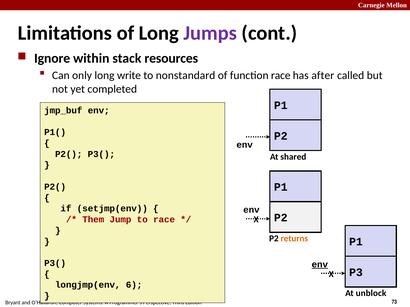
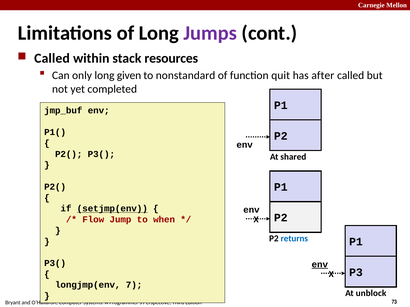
Ignore at (52, 58): Ignore -> Called
write: write -> given
function race: race -> quit
setjmp(env underline: none -> present
Them: Them -> Flow
to race: race -> when
returns colour: orange -> blue
6: 6 -> 7
